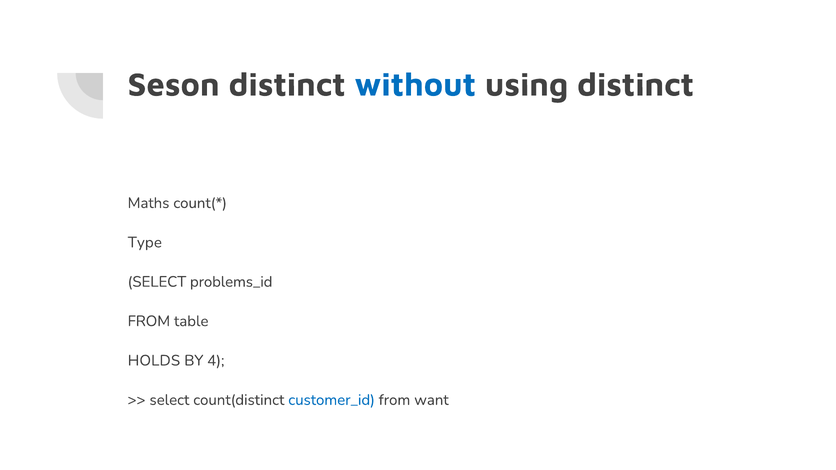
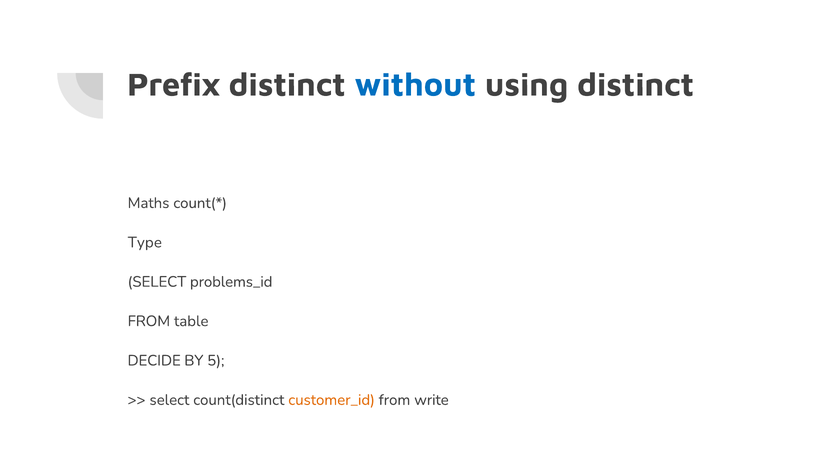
Seson: Seson -> Prefix
HOLDS: HOLDS -> DECIDE
4: 4 -> 5
customer_id colour: blue -> orange
want: want -> write
